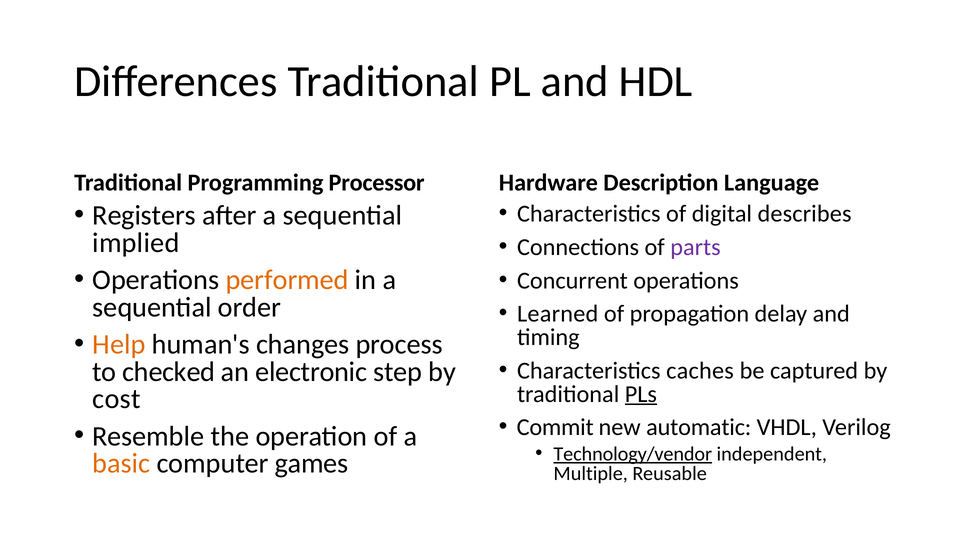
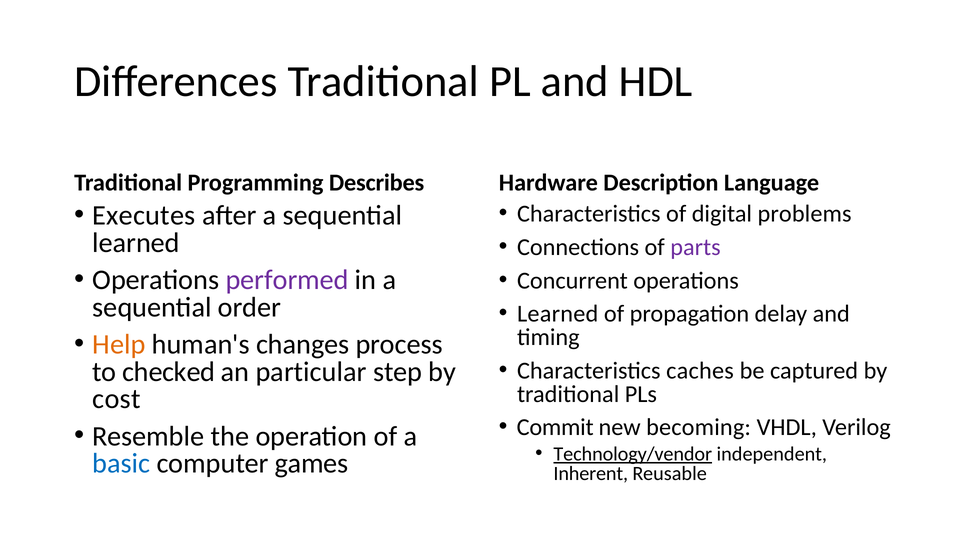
Processor: Processor -> Describes
Registers: Registers -> Executes
describes: describes -> problems
implied at (136, 243): implied -> learned
performed colour: orange -> purple
electronic: electronic -> particular
PLs underline: present -> none
automatic: automatic -> becoming
basic colour: orange -> blue
Multiple: Multiple -> Inherent
